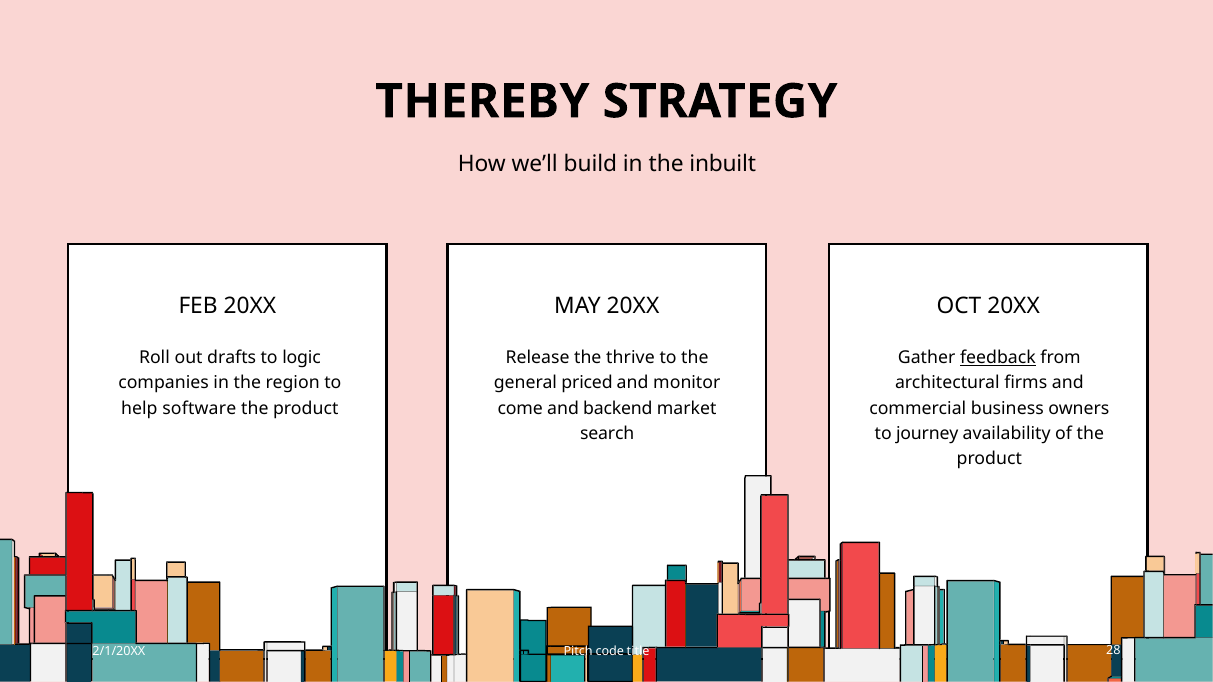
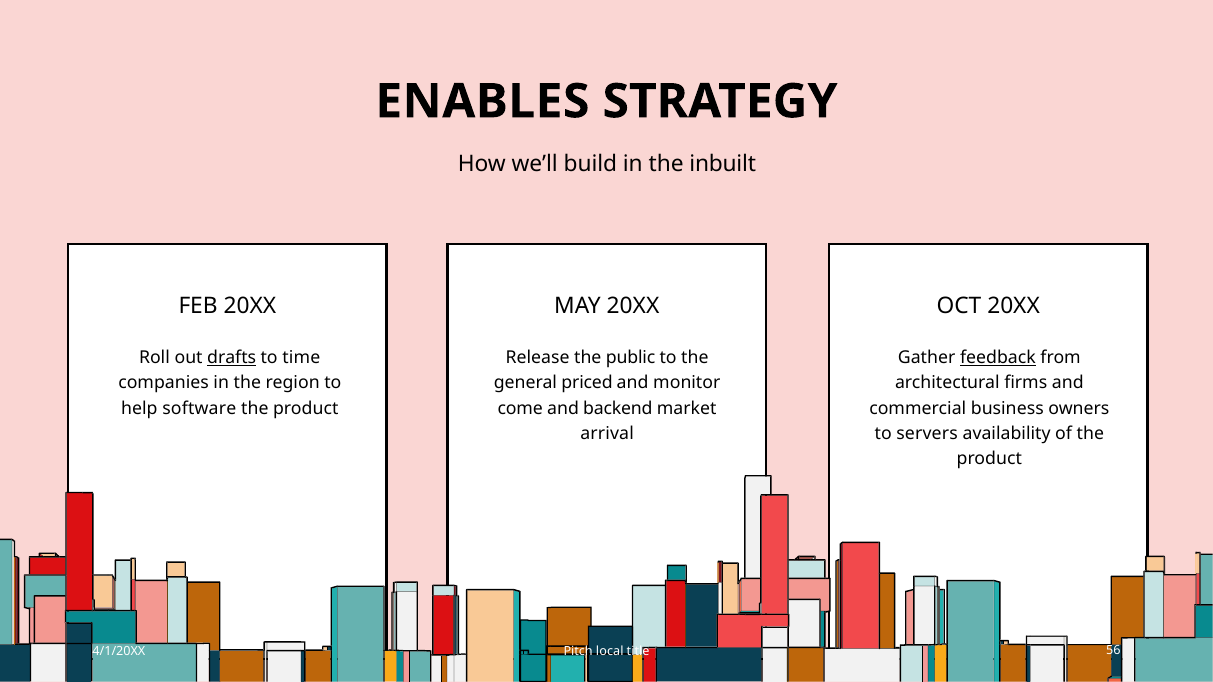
THEREBY: THEREBY -> ENABLES
drafts underline: none -> present
logic: logic -> time
thrive: thrive -> public
search: search -> arrival
journey: journey -> servers
2/1/20XX: 2/1/20XX -> 4/1/20XX
code: code -> local
28: 28 -> 56
